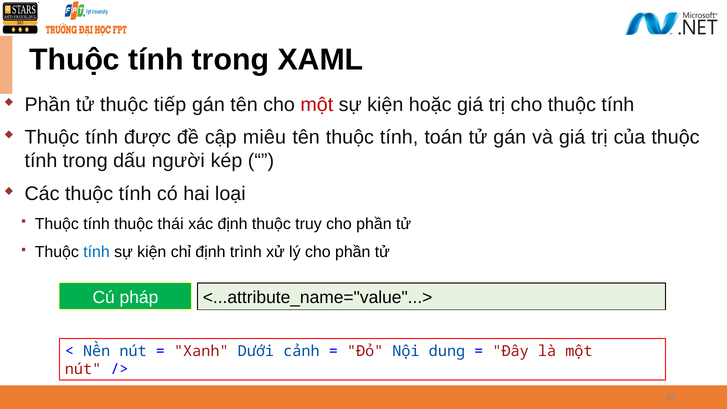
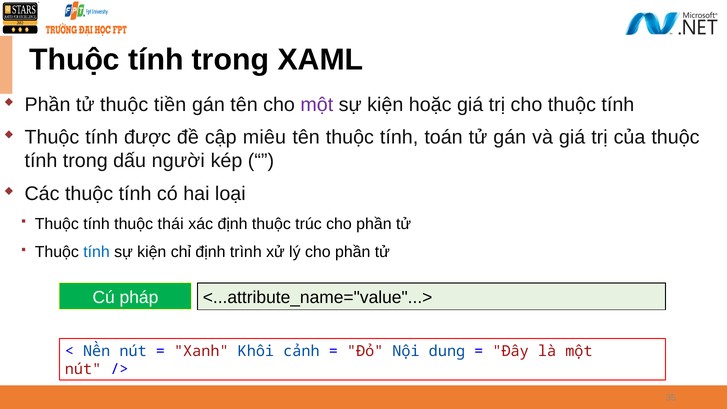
tiếp: tiếp -> tiền
một at (317, 105) colour: red -> purple
truy: truy -> trúc
Dưới: Dưới -> Khôi
